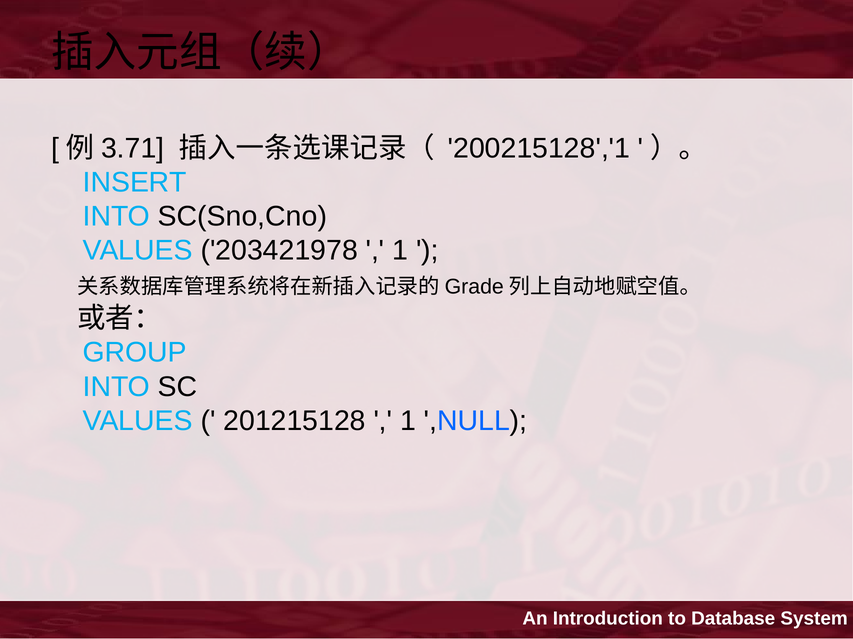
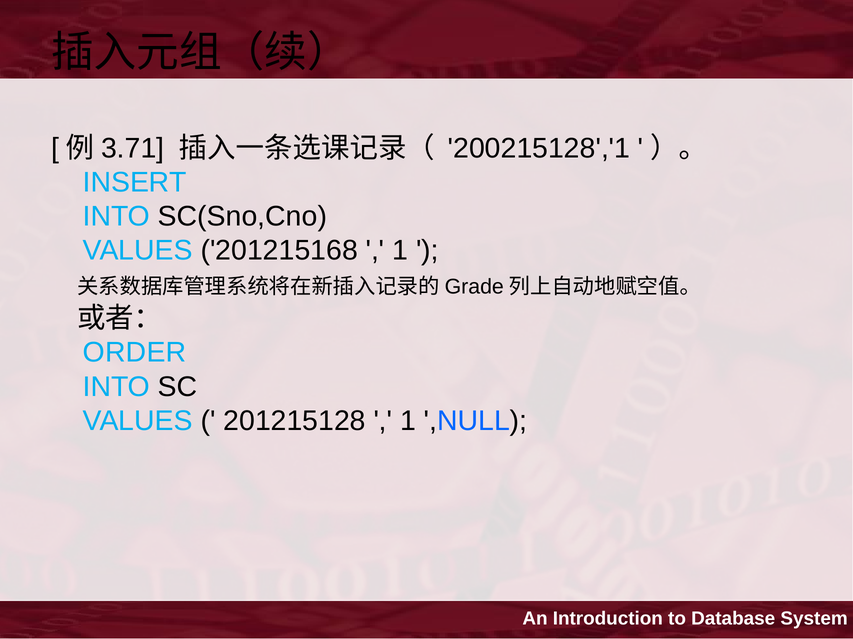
203421978: 203421978 -> 201215168
GROUP: GROUP -> ORDER
